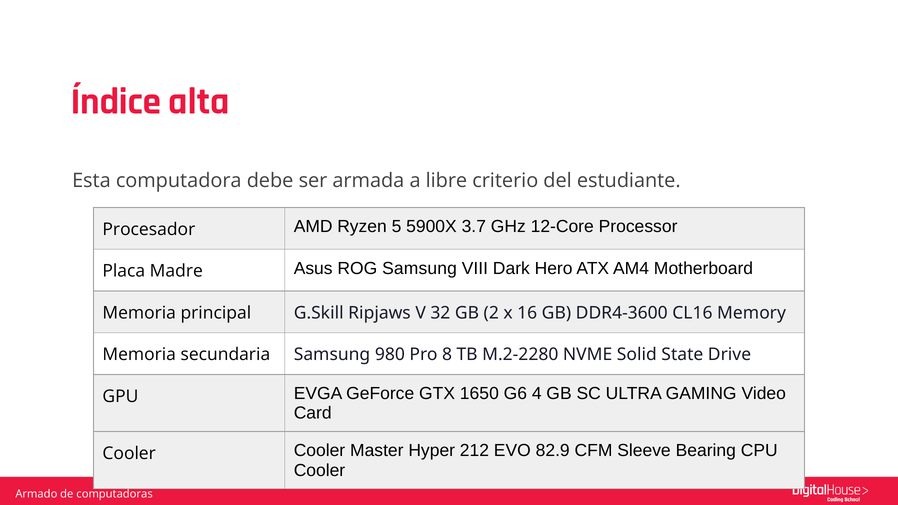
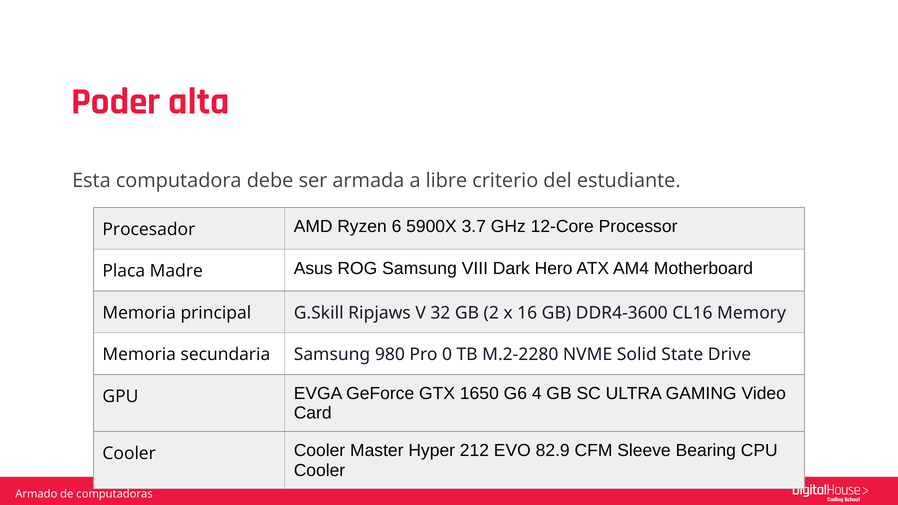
Índice: Índice -> Poder
5: 5 -> 6
8: 8 -> 0
